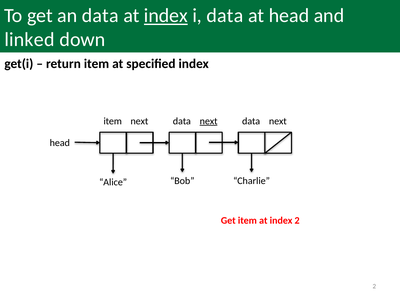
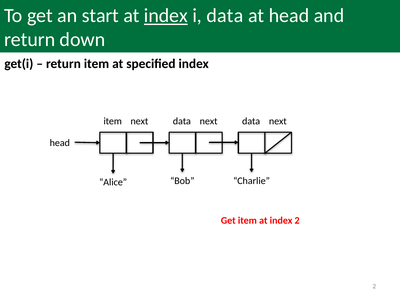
an data: data -> start
linked at (29, 40): linked -> return
next at (209, 121) underline: present -> none
